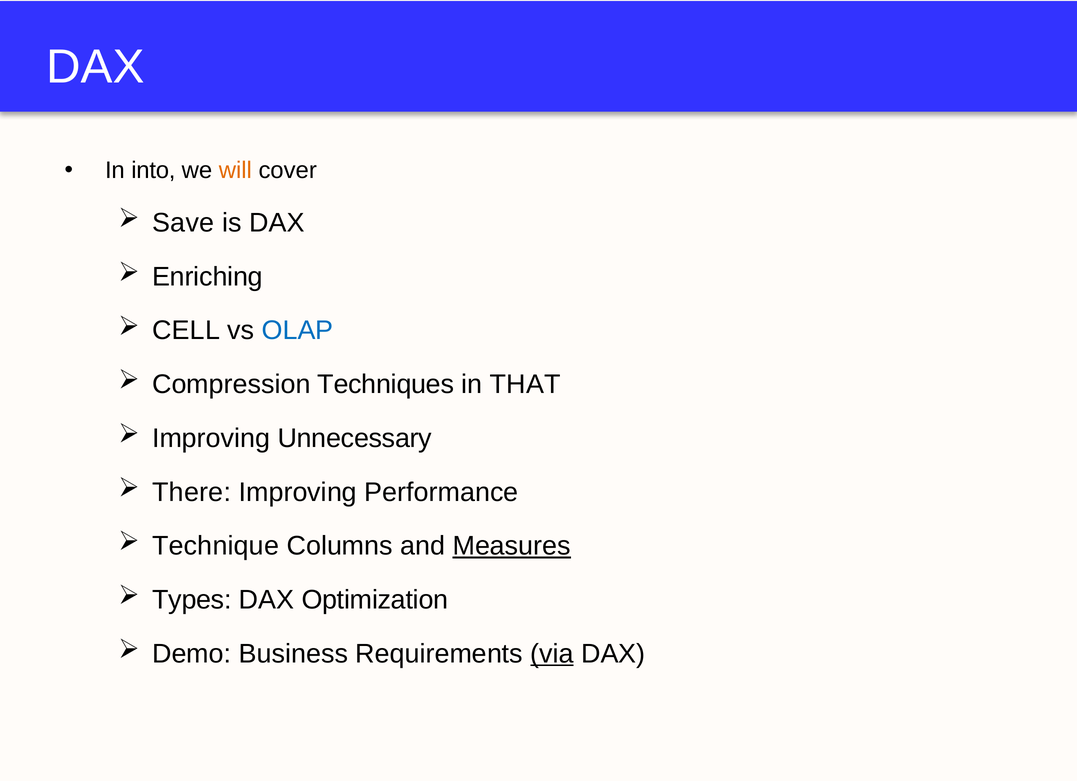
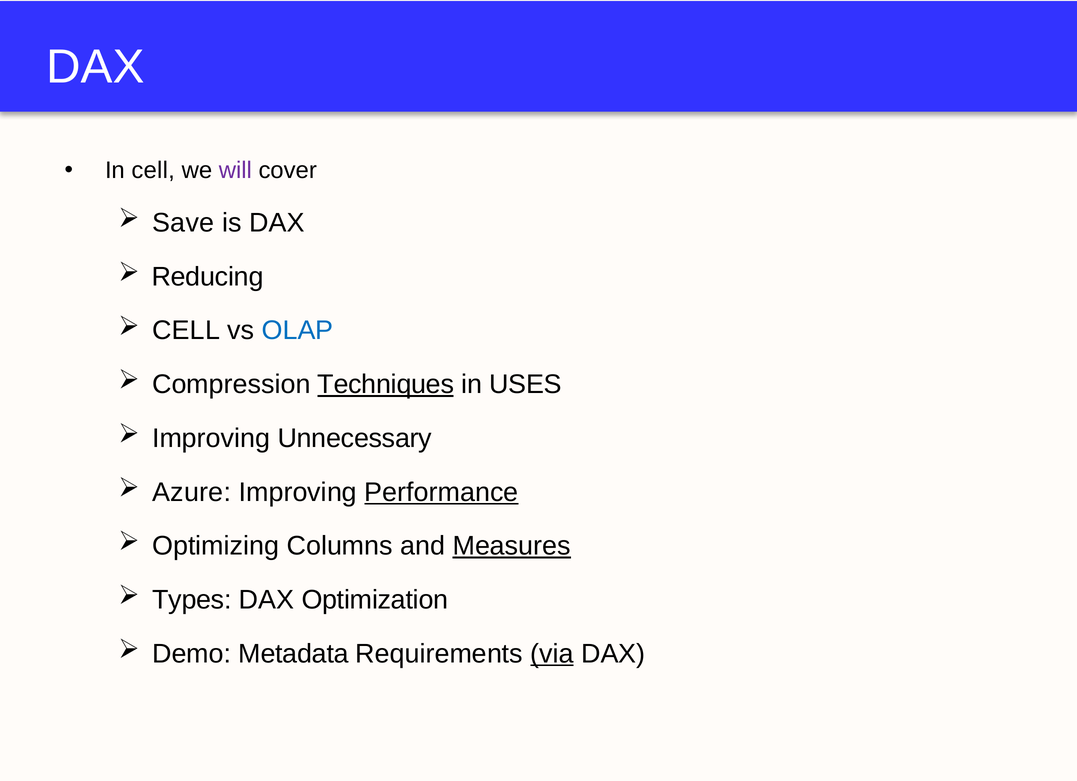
In into: into -> cell
will colour: orange -> purple
Enriching: Enriching -> Reducing
Techniques underline: none -> present
THAT: THAT -> USES
There: There -> Azure
Performance underline: none -> present
Technique: Technique -> Optimizing
Business: Business -> Metadata
